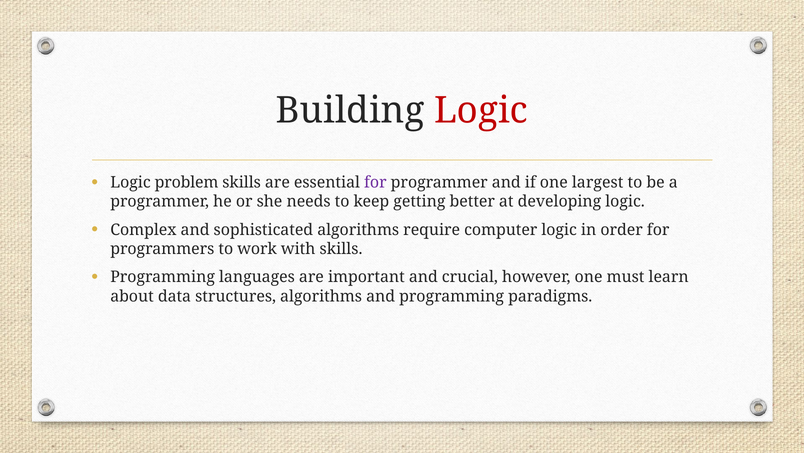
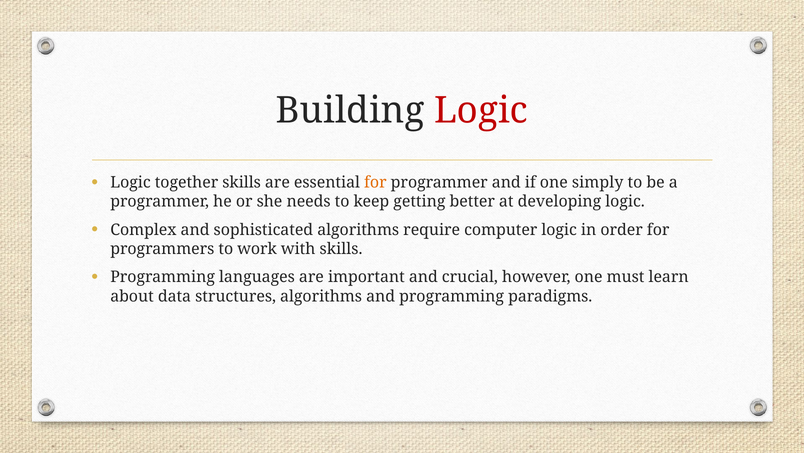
problem: problem -> together
for at (375, 182) colour: purple -> orange
largest: largest -> simply
